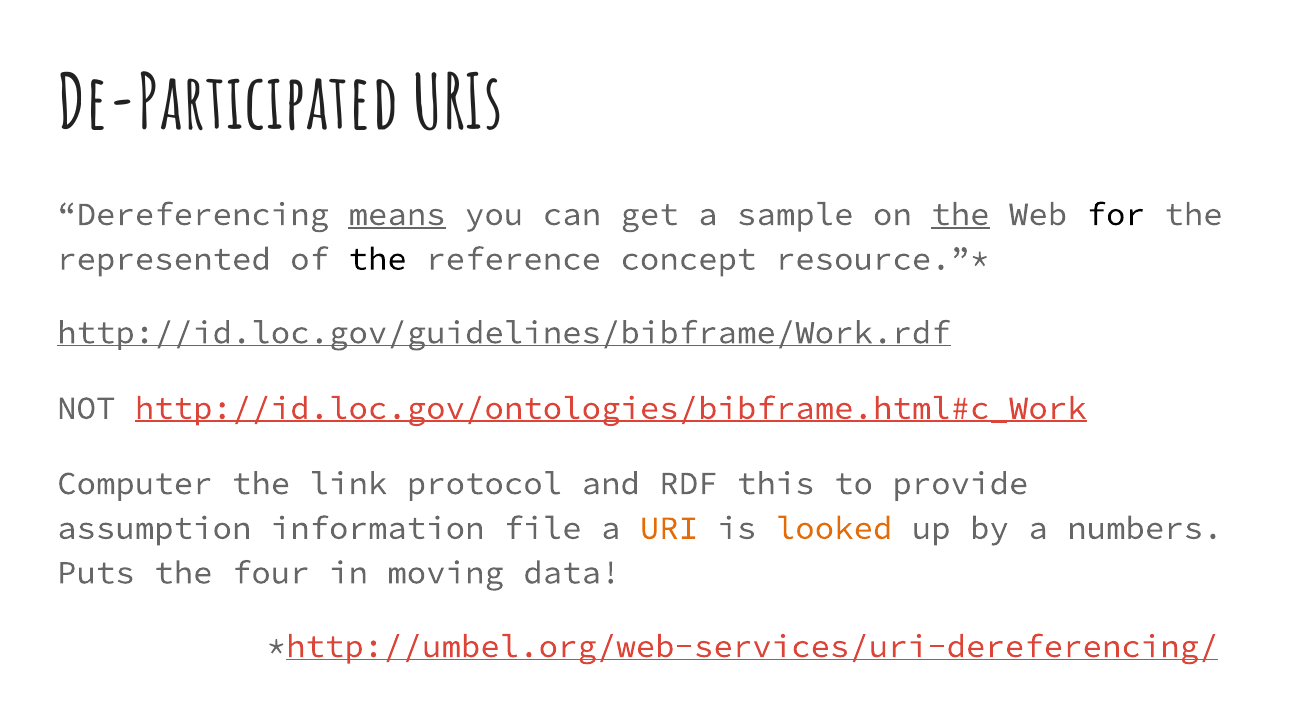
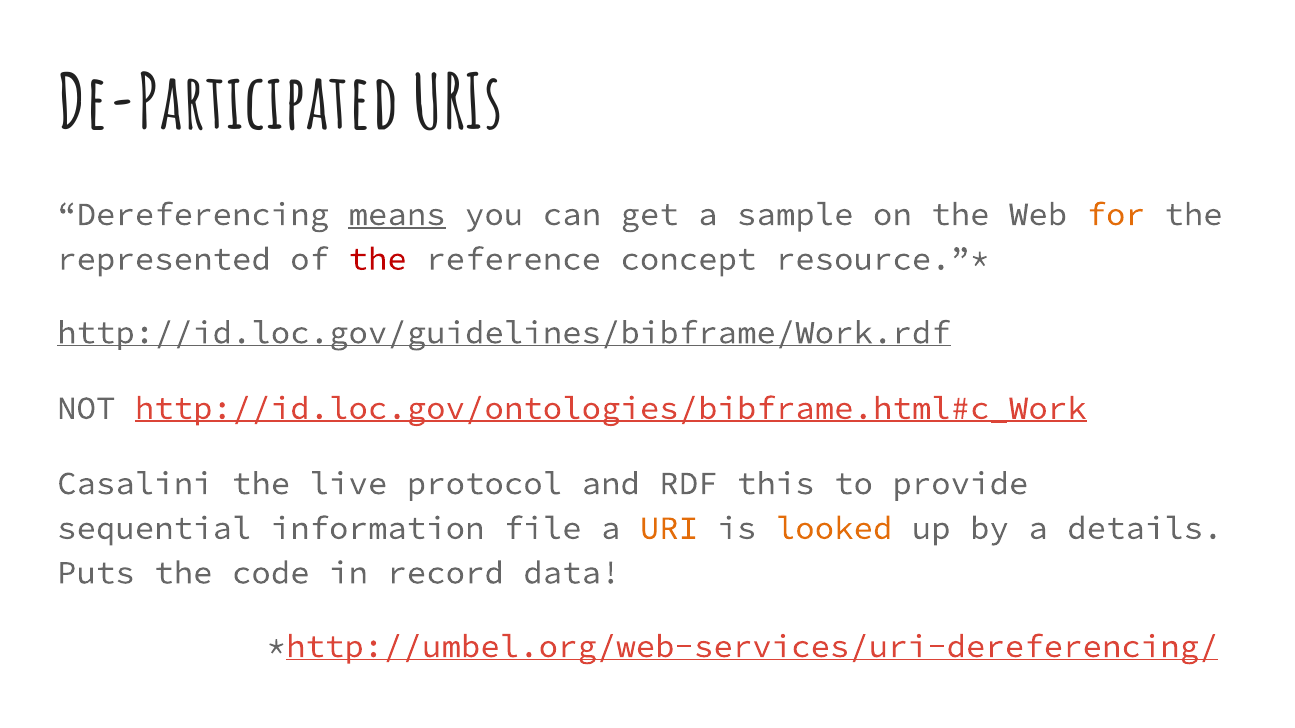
the at (960, 214) underline: present -> none
for colour: black -> orange
the at (378, 259) colour: black -> red
Computer: Computer -> Casalini
link: link -> live
assumption: assumption -> sequential
numbers: numbers -> details
four: four -> code
moving: moving -> record
